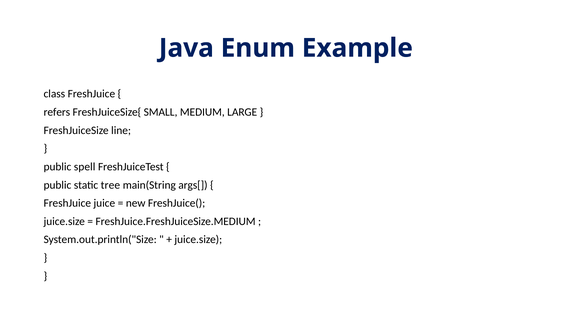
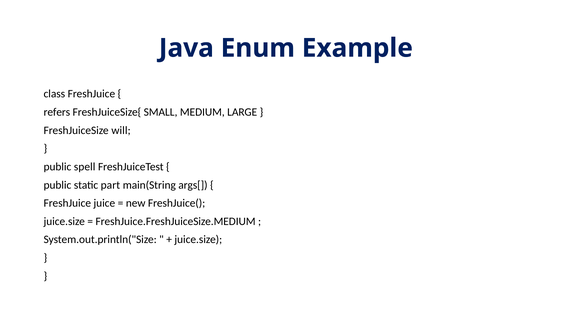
line: line -> will
tree: tree -> part
